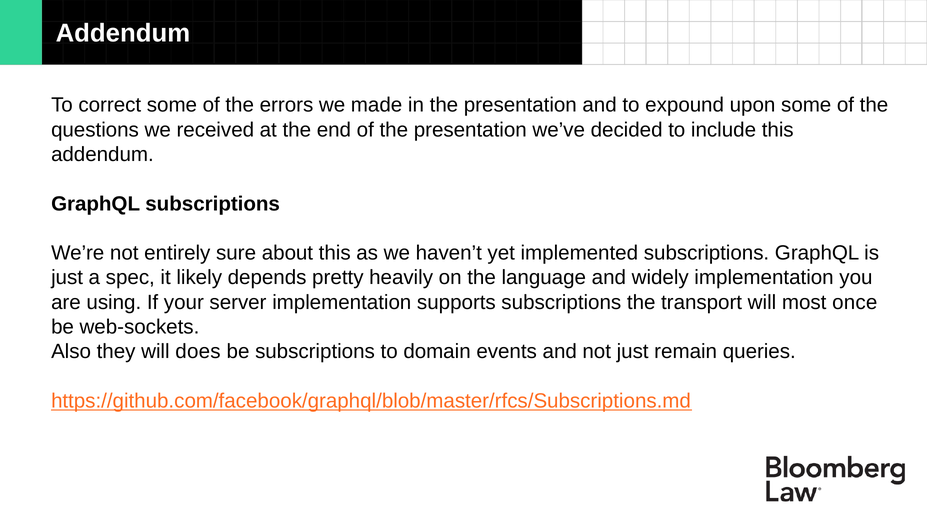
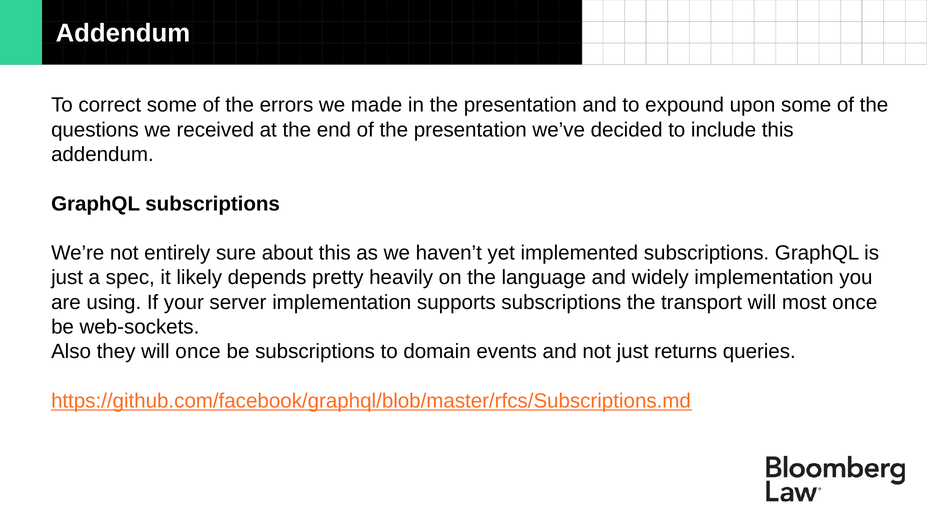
will does: does -> once
remain: remain -> returns
